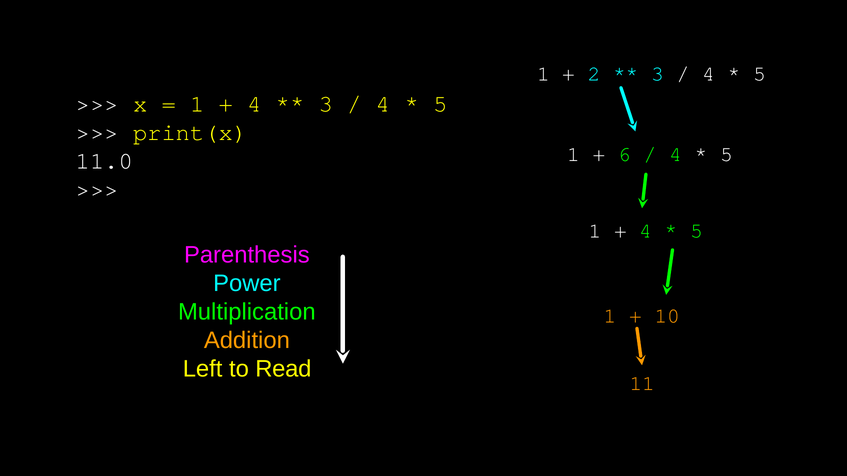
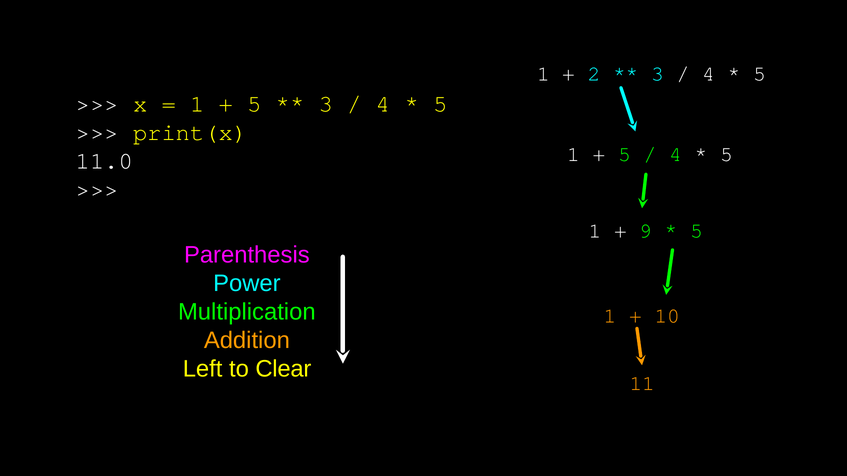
4 at (254, 104): 4 -> 5
6 at (625, 155): 6 -> 5
4 at (646, 231): 4 -> 9
Read: Read -> Clear
